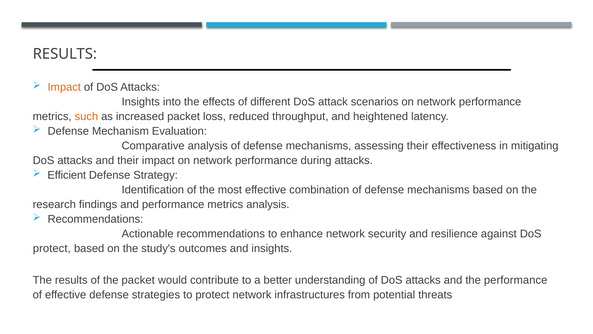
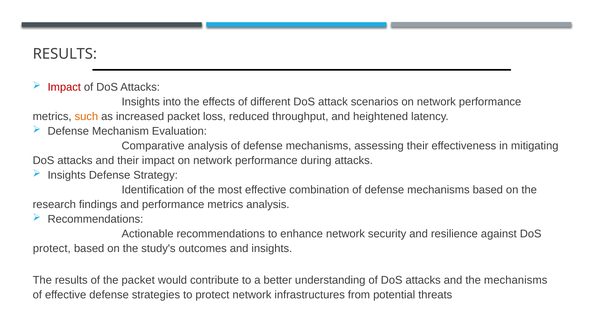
Impact at (64, 87) colour: orange -> red
Efficient at (67, 175): Efficient -> Insights
the performance: performance -> mechanisms
